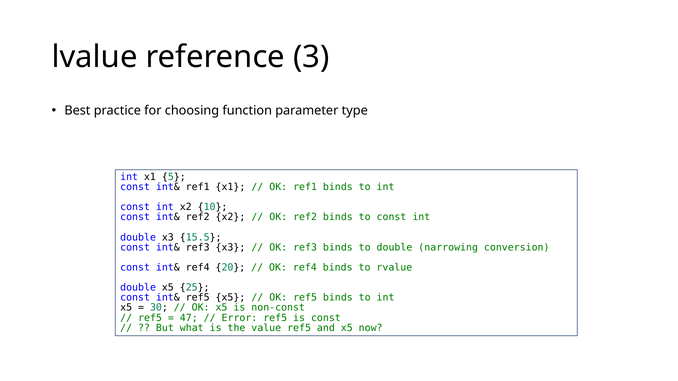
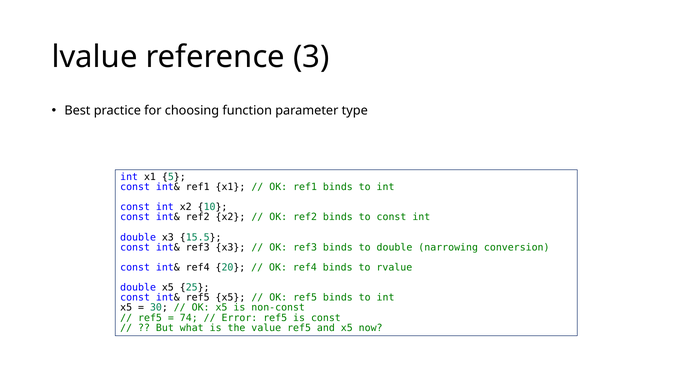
47: 47 -> 74
